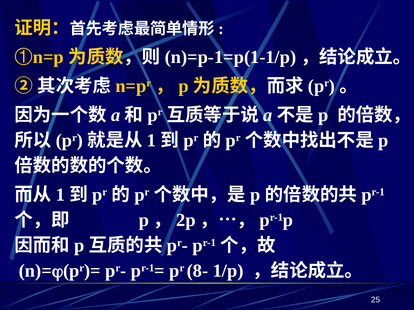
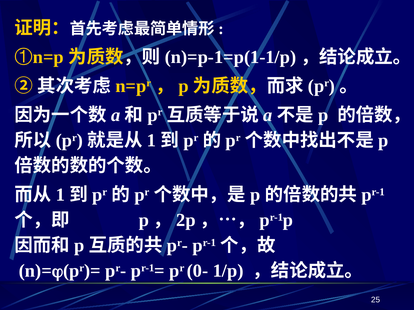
8-: 8- -> 0-
